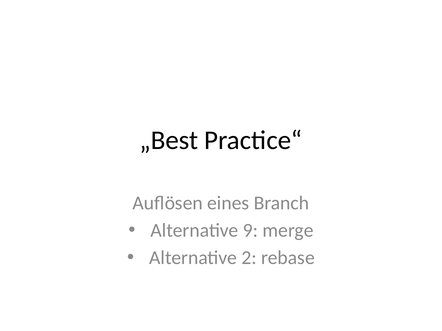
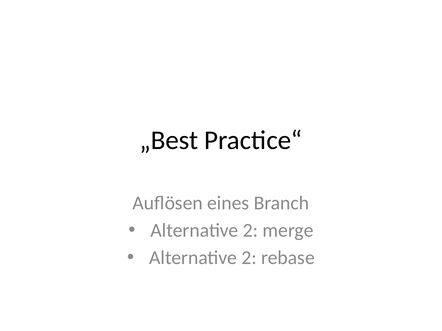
9 at (250, 231): 9 -> 2
